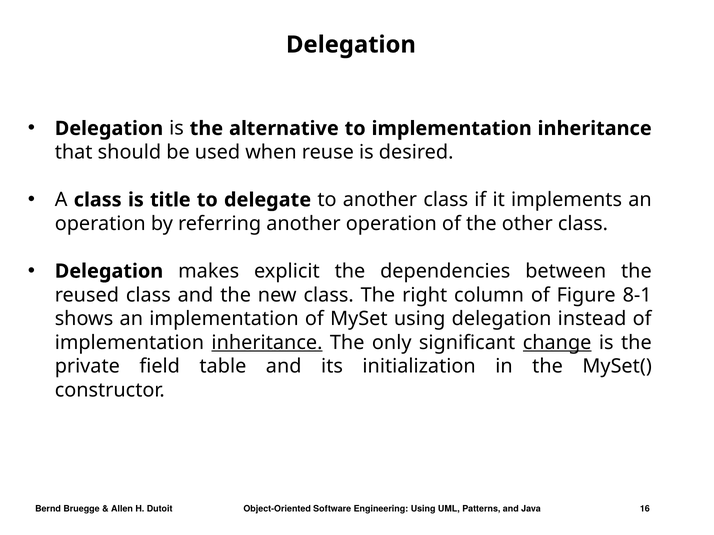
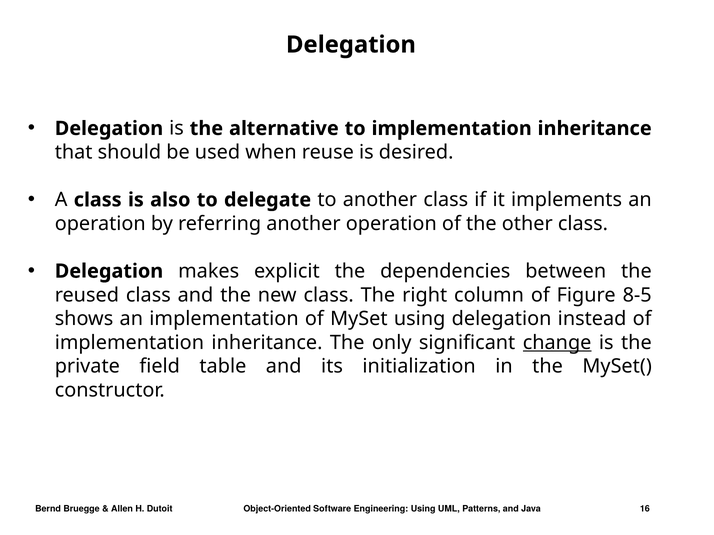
title: title -> also
8-1: 8-1 -> 8-5
inheritance at (267, 343) underline: present -> none
